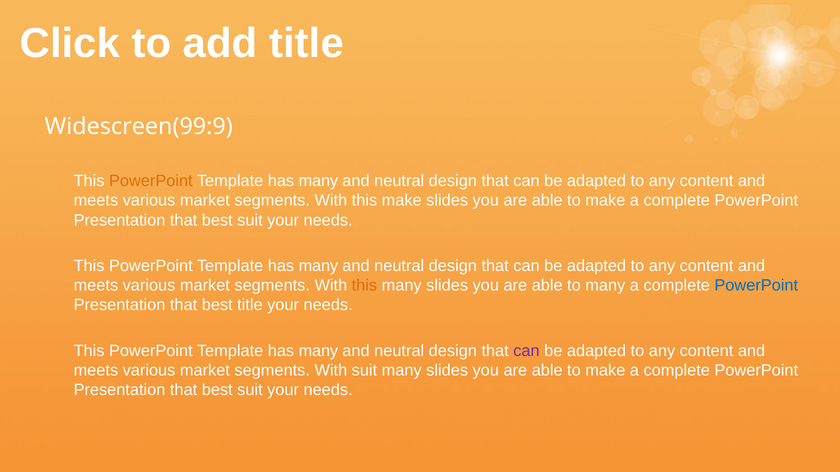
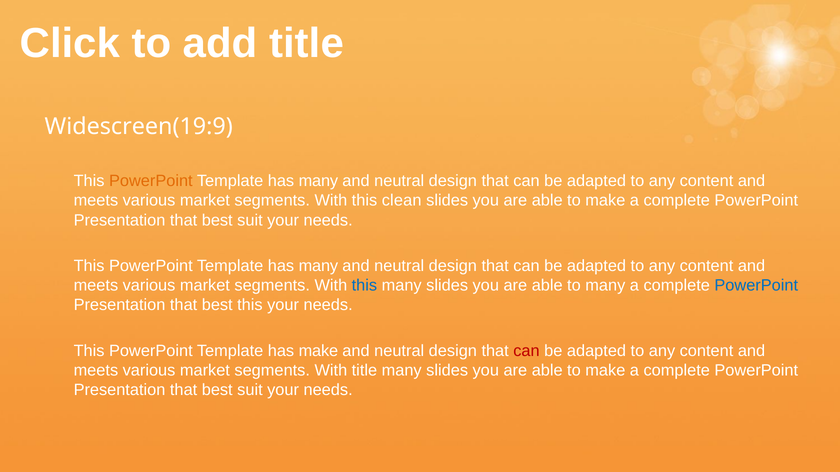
Widescreen(99:9: Widescreen(99:9 -> Widescreen(19:9
this make: make -> clean
this at (364, 286) colour: orange -> blue
best title: title -> this
many at (318, 351): many -> make
can at (526, 351) colour: purple -> red
With suit: suit -> title
